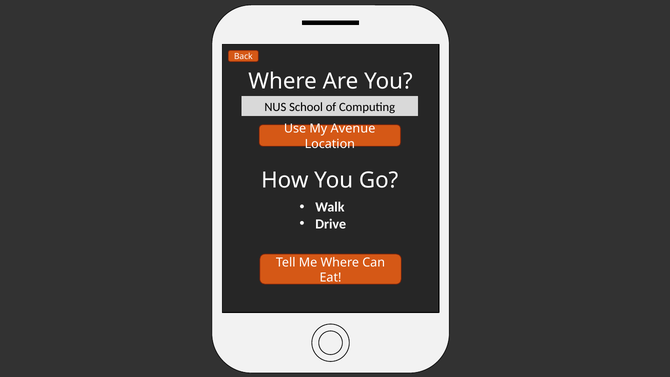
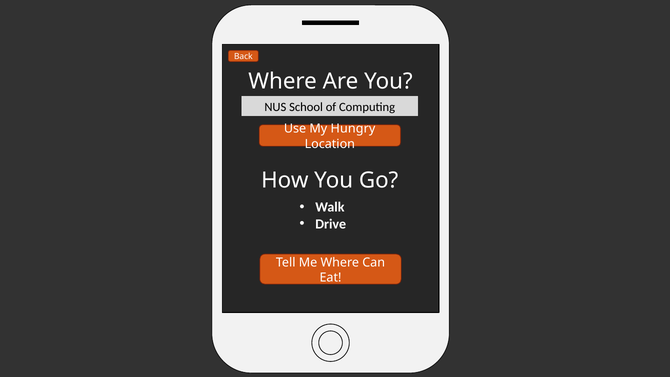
Avenue: Avenue -> Hungry
